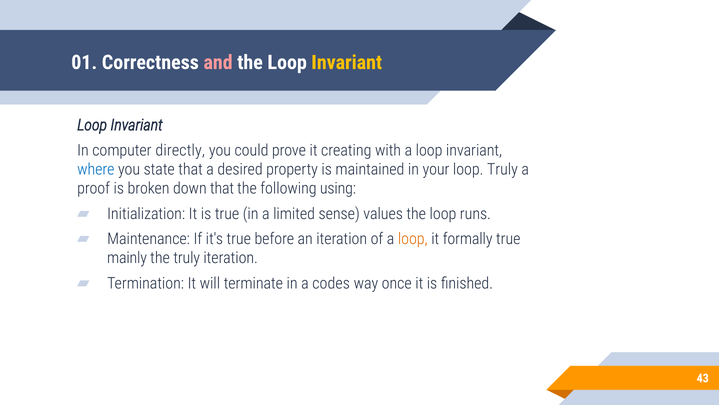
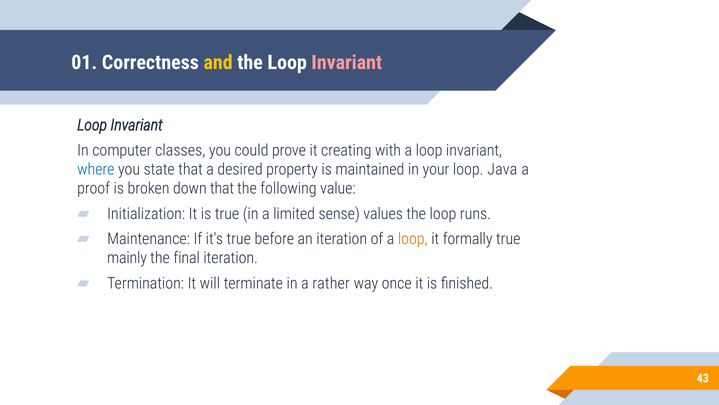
and colour: pink -> yellow
Invariant at (347, 62) colour: yellow -> pink
directly: directly -> classes
loop Truly: Truly -> Java
using: using -> value
the truly: truly -> final
codes: codes -> rather
